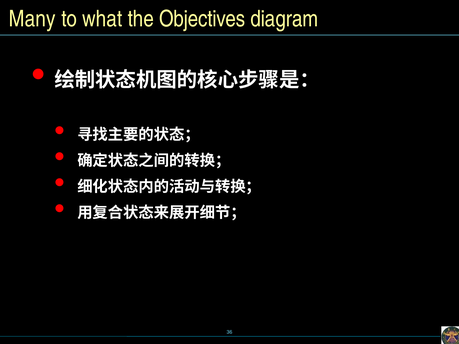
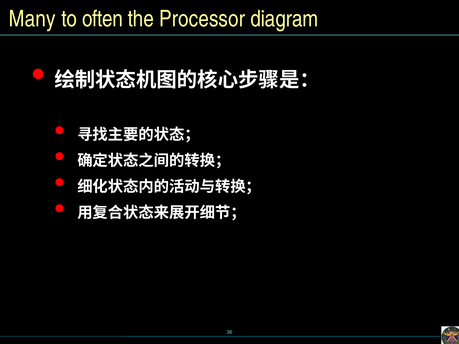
what: what -> often
Objectives: Objectives -> Processor
